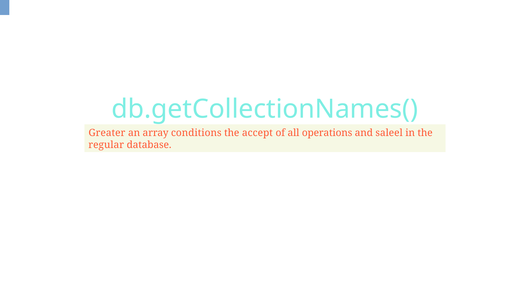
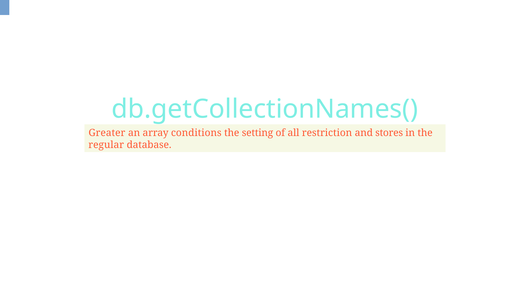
accept: accept -> setting
operations: operations -> restriction
saleel: saleel -> stores
